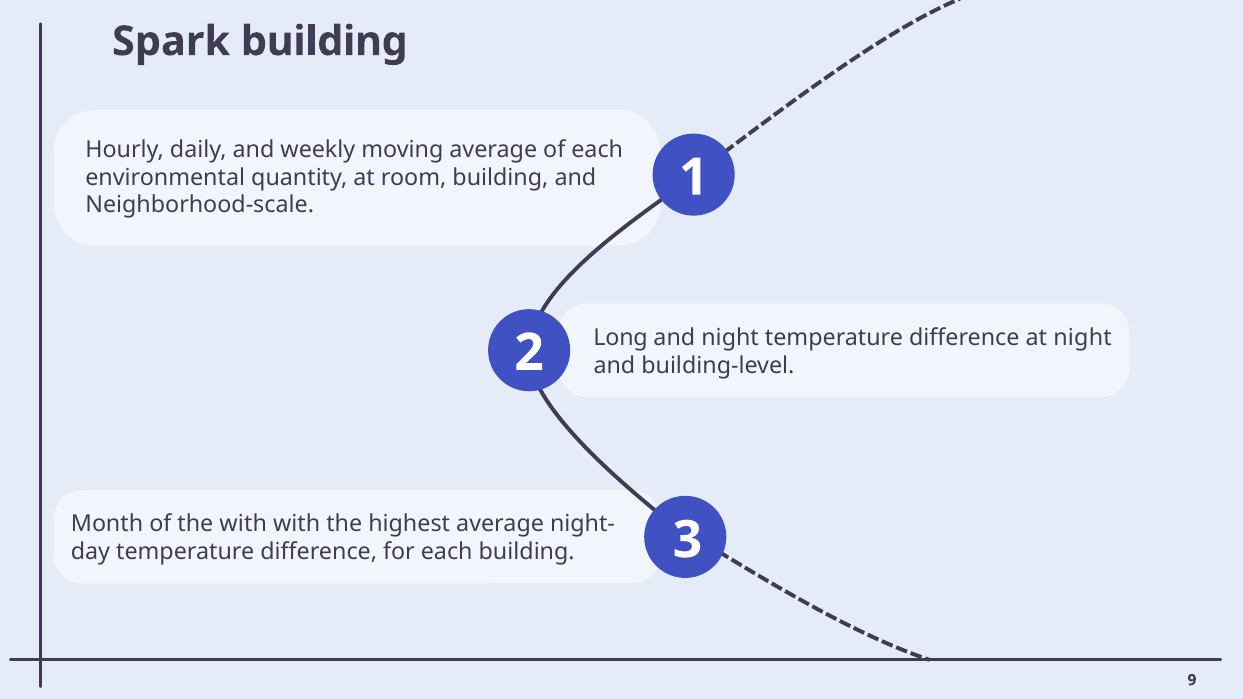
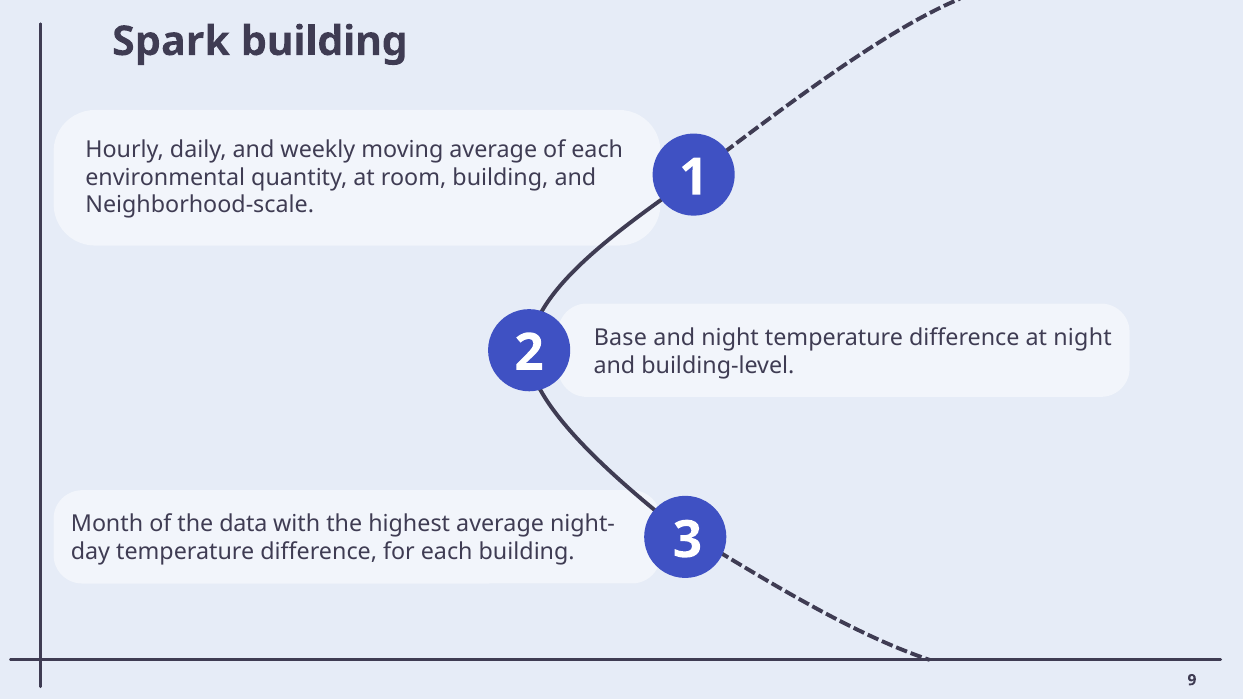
Long: Long -> Base
the with: with -> data
